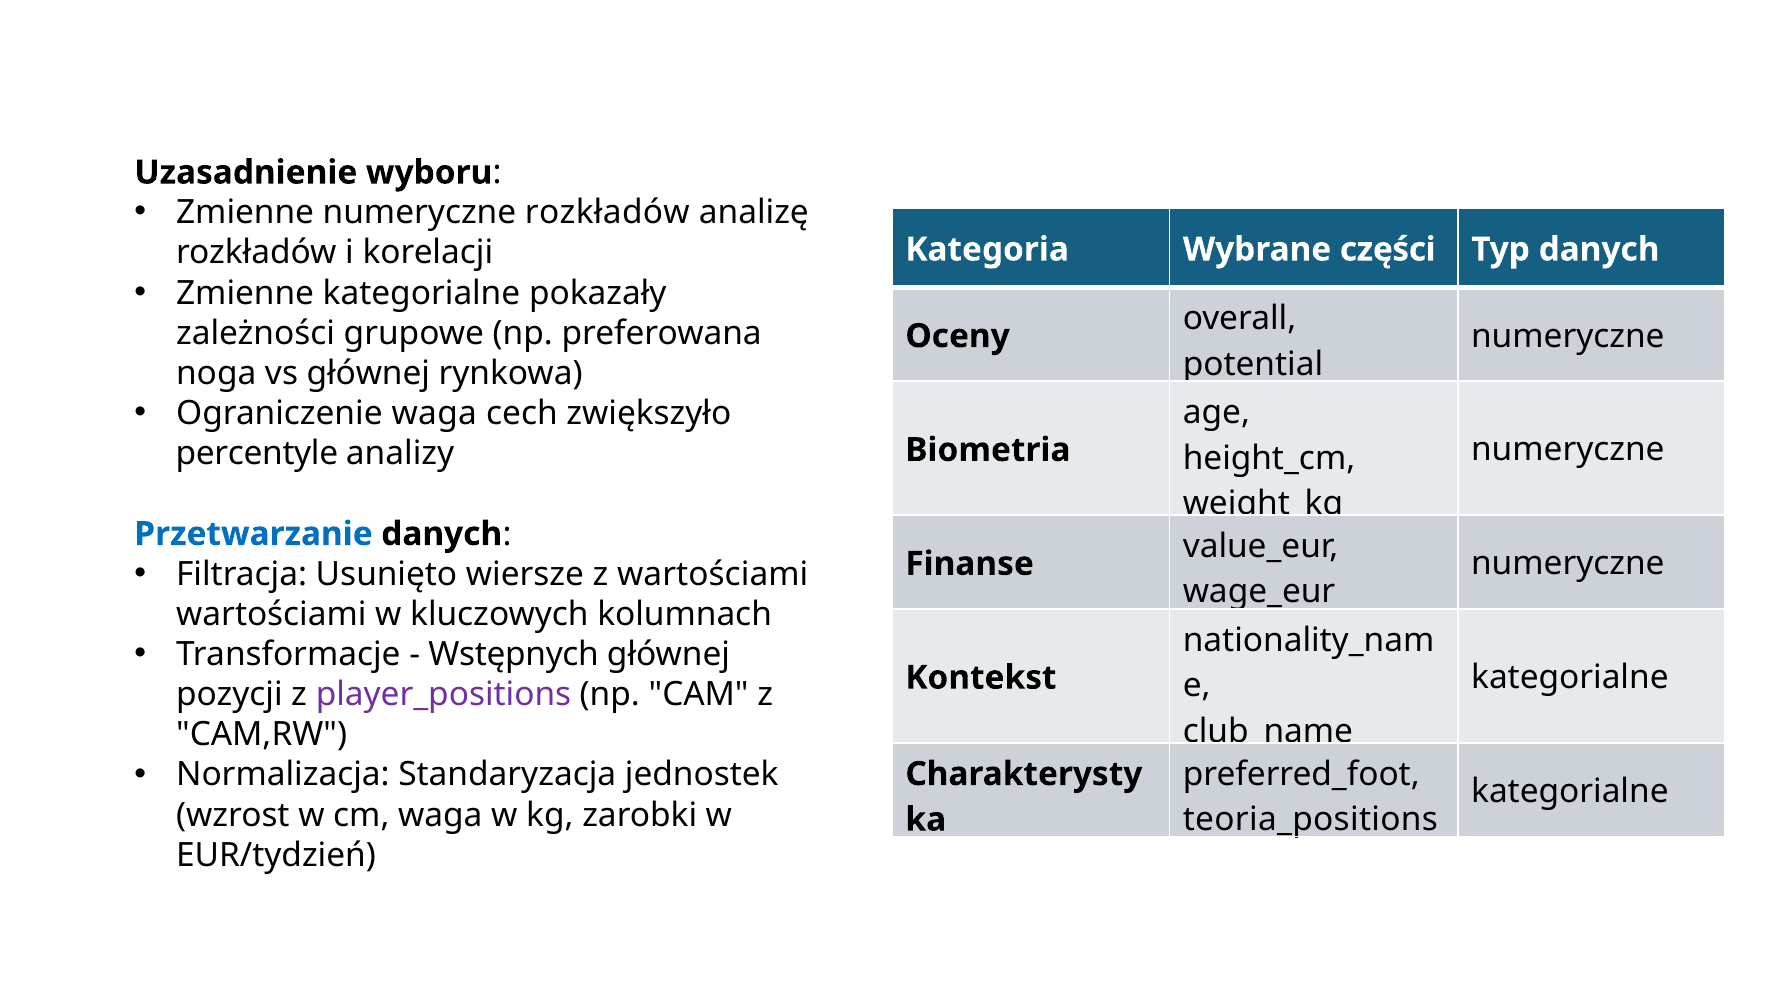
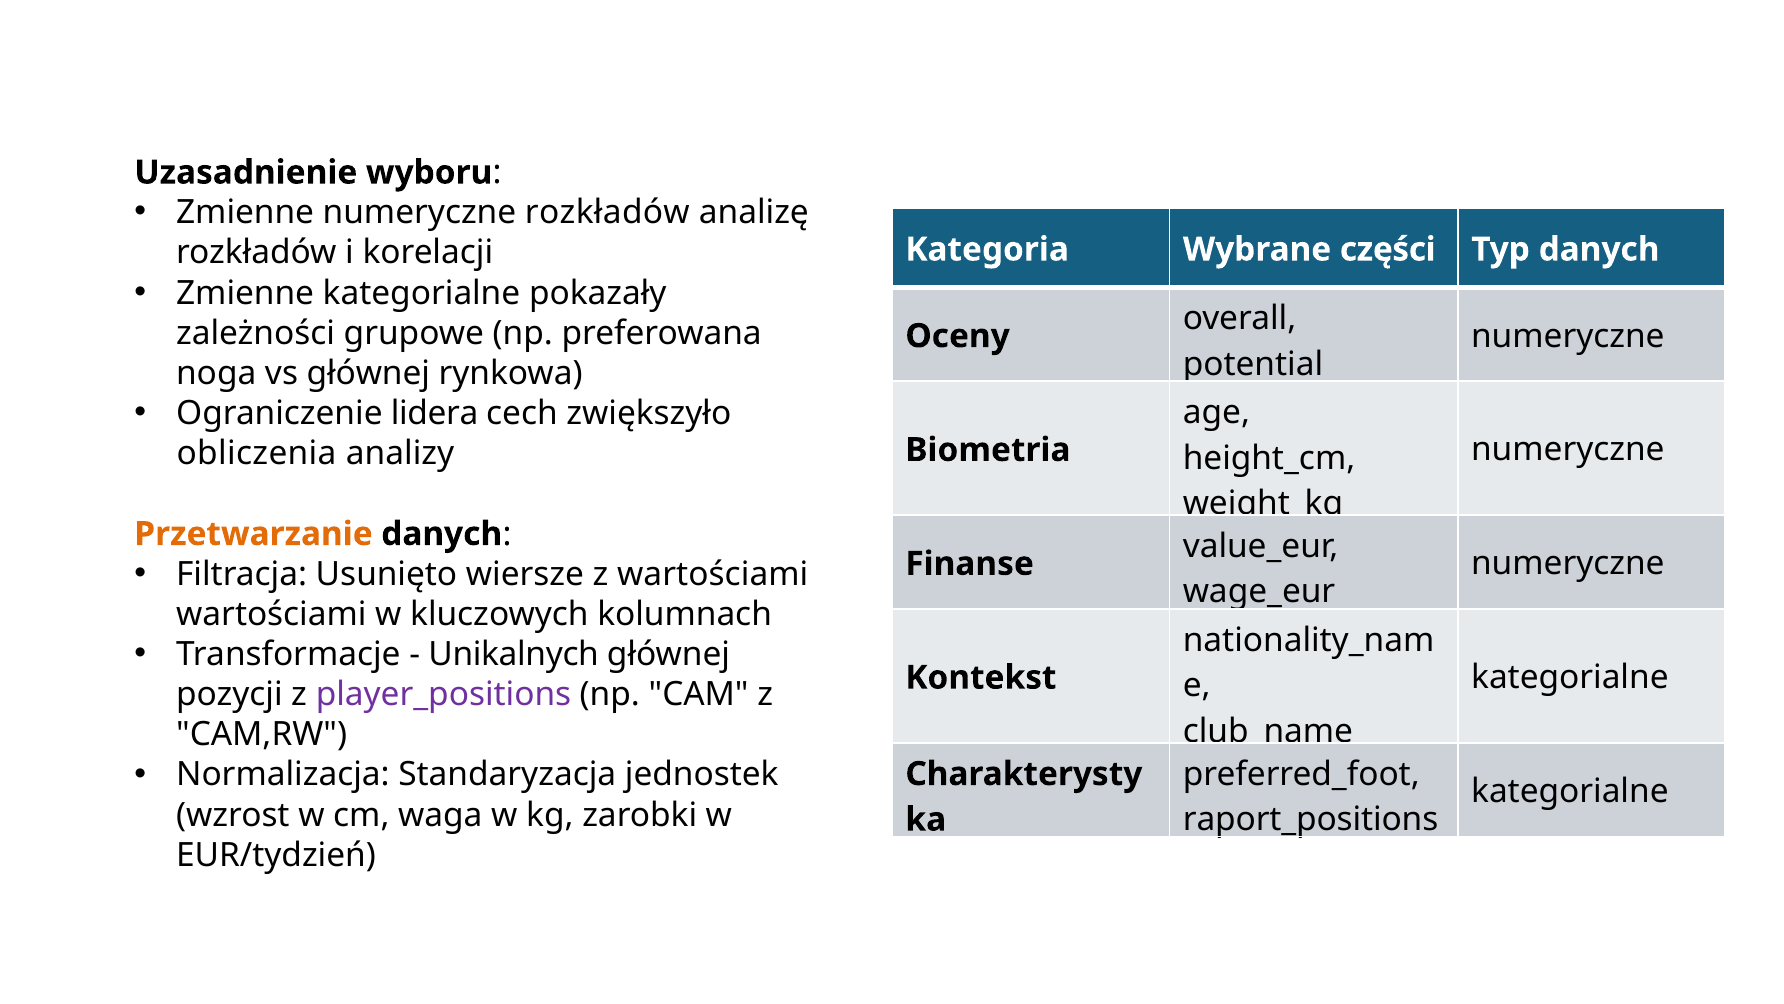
Ograniczenie waga: waga -> lidera
percentyle: percentyle -> obliczenia
Przetwarzanie colour: blue -> orange
Wstępnych: Wstępnych -> Unikalnych
teoria_positions: teoria_positions -> raport_positions
